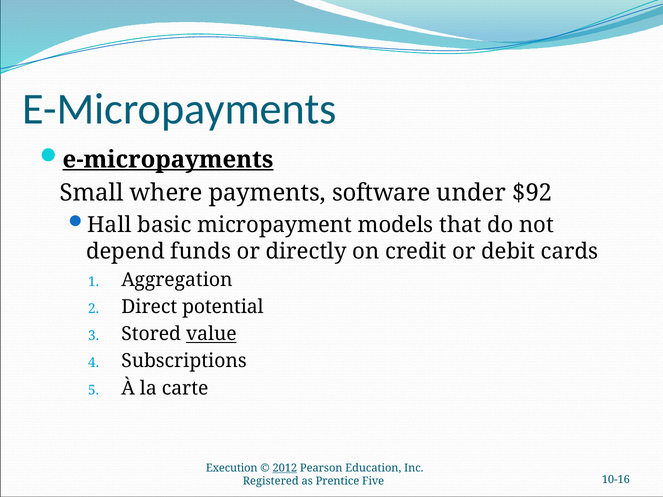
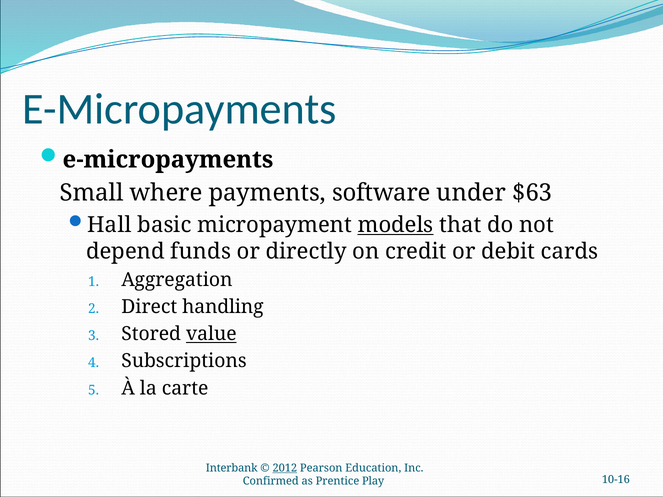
e-micropayments at (168, 160) underline: present -> none
$92: $92 -> $63
models underline: none -> present
potential: potential -> handling
Execution: Execution -> Interbank
Registered: Registered -> Confirmed
Five: Five -> Play
